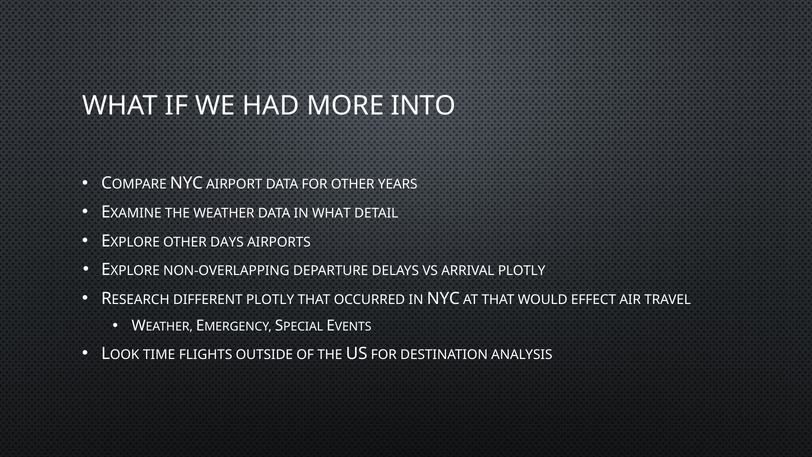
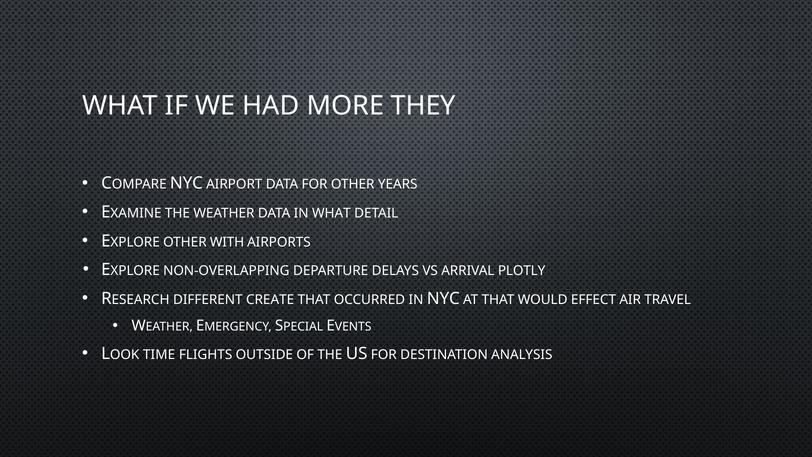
INTO: INTO -> THEY
DAYS: DAYS -> WITH
DIFFERENT PLOTLY: PLOTLY -> CREATE
